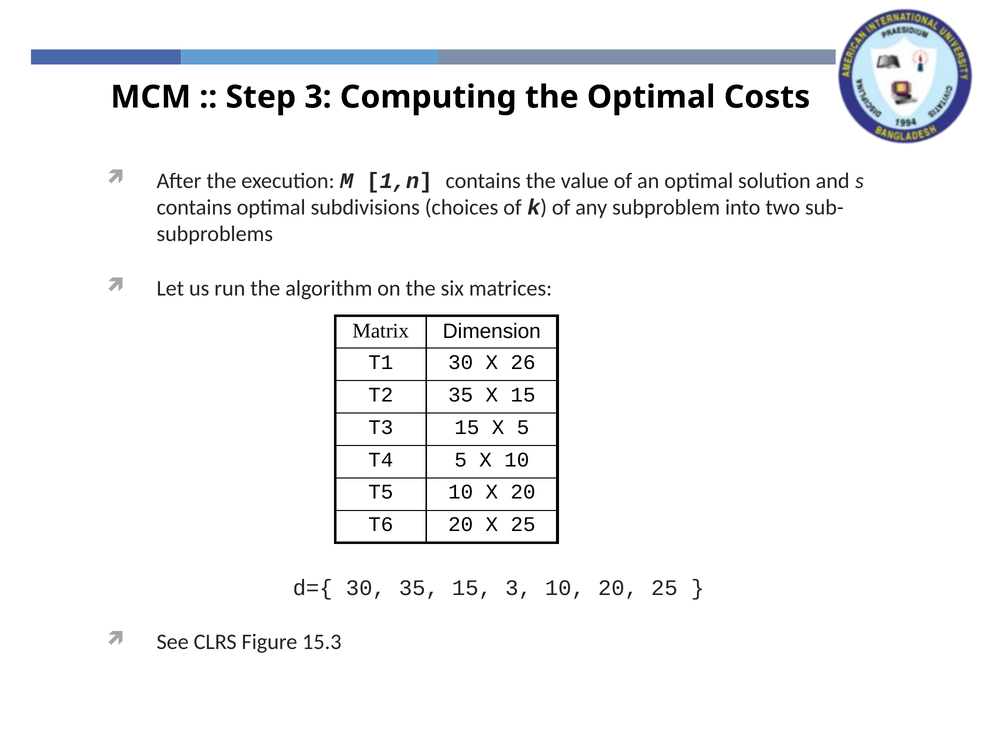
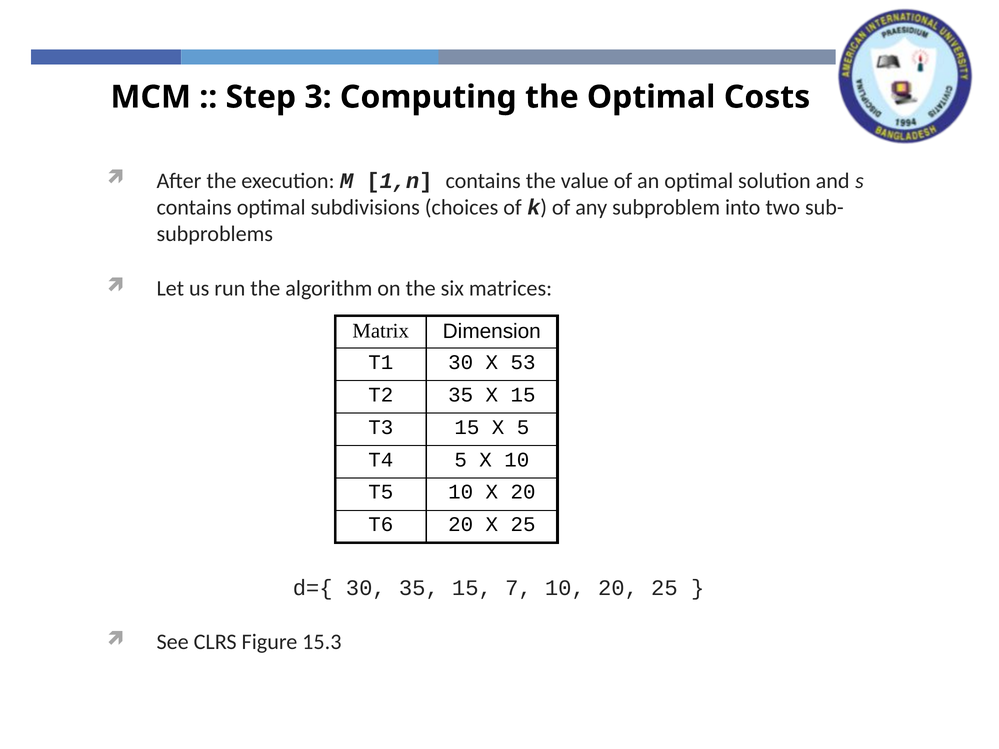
26: 26 -> 53
15 3: 3 -> 7
